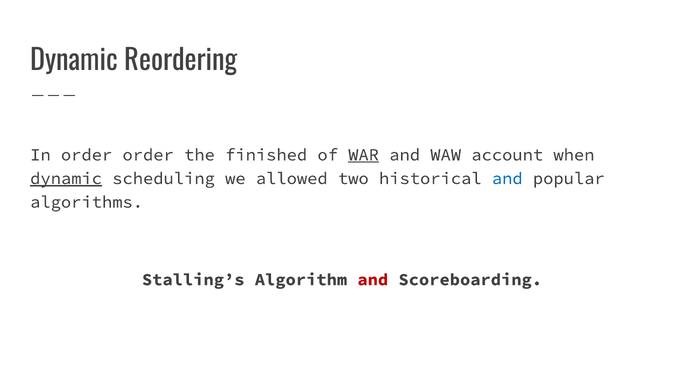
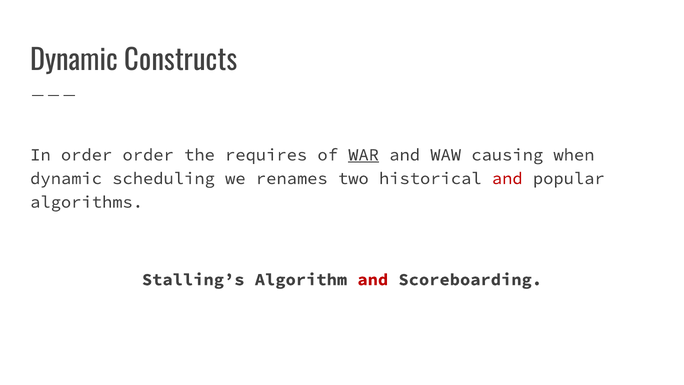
Reordering: Reordering -> Constructs
finished: finished -> requires
account: account -> causing
dynamic at (66, 178) underline: present -> none
allowed: allowed -> renames
and at (507, 178) colour: blue -> red
